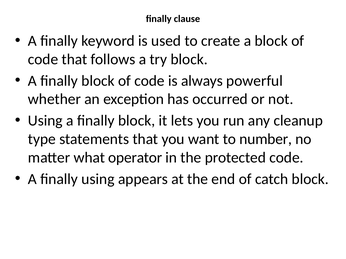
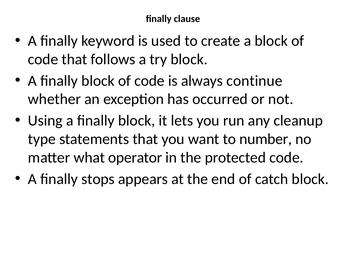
powerful: powerful -> continue
finally using: using -> stops
